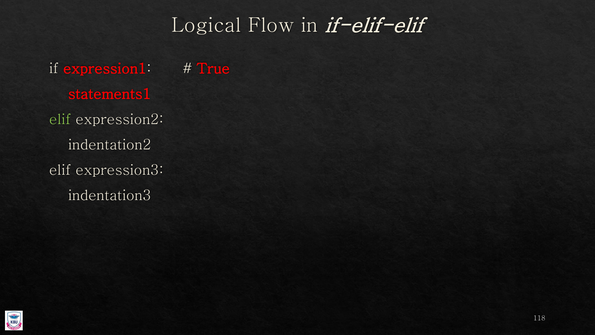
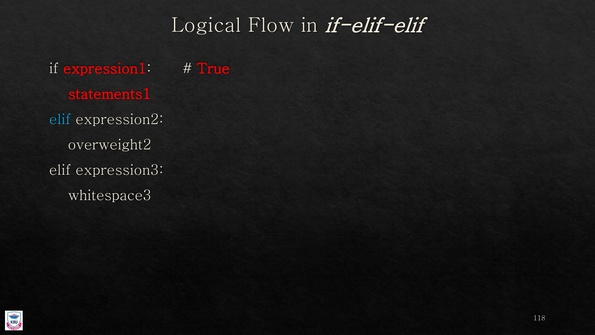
elif at (60, 119) colour: light green -> light blue
indentation2: indentation2 -> overweight2
indentation3: indentation3 -> whitespace3
